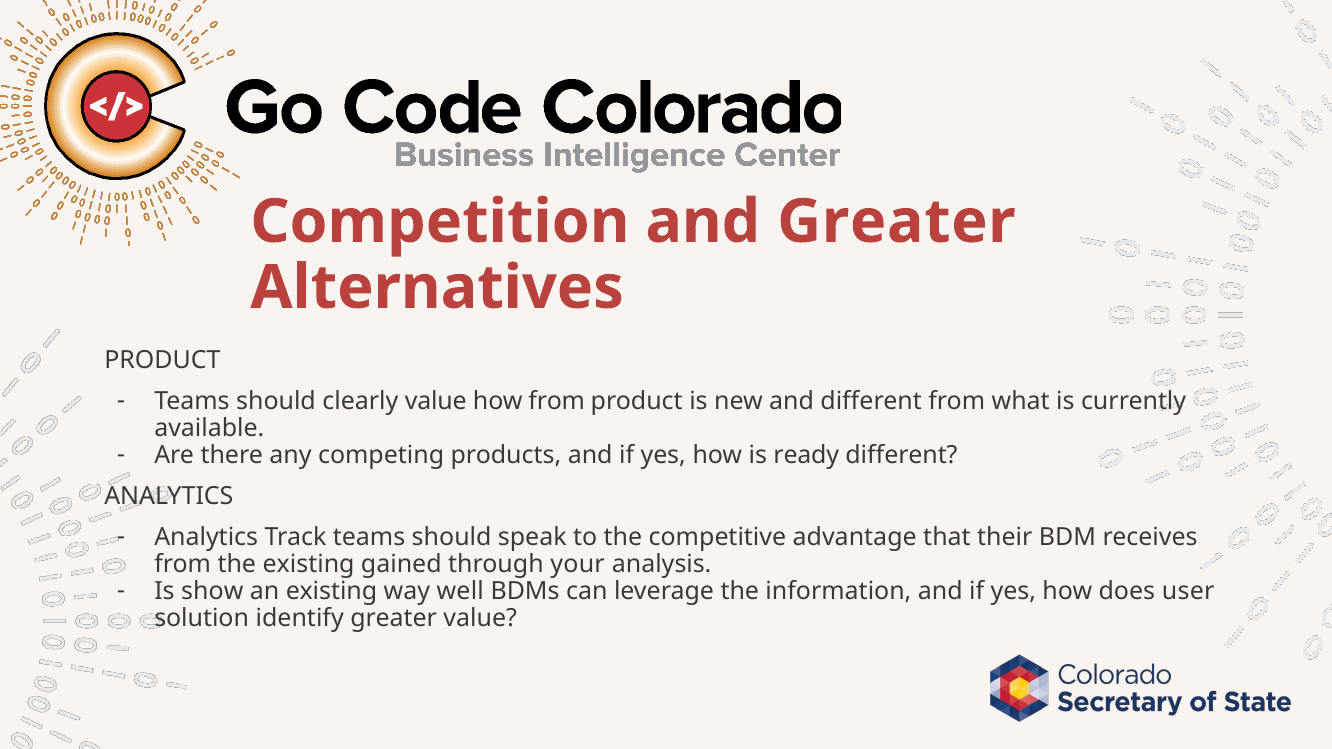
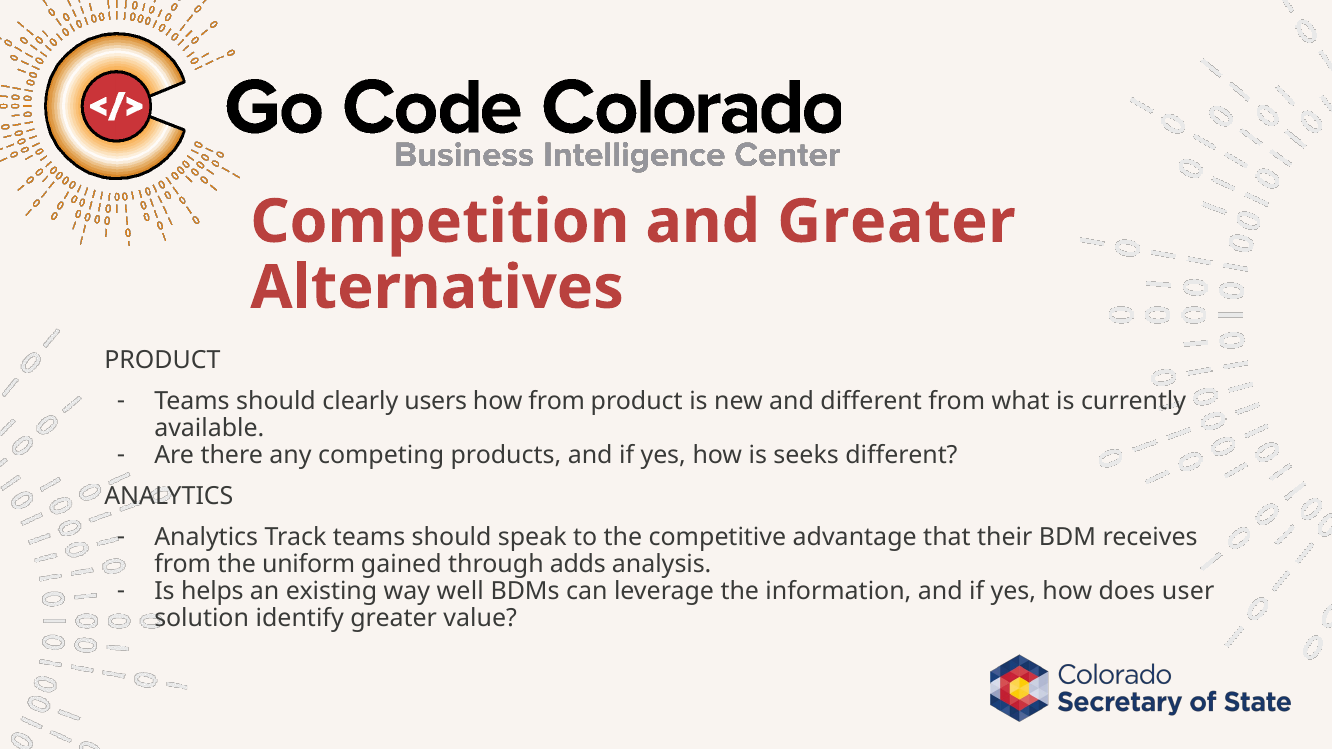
clearly value: value -> users
ready: ready -> seeks
the existing: existing -> uniform
your: your -> adds
show: show -> helps
